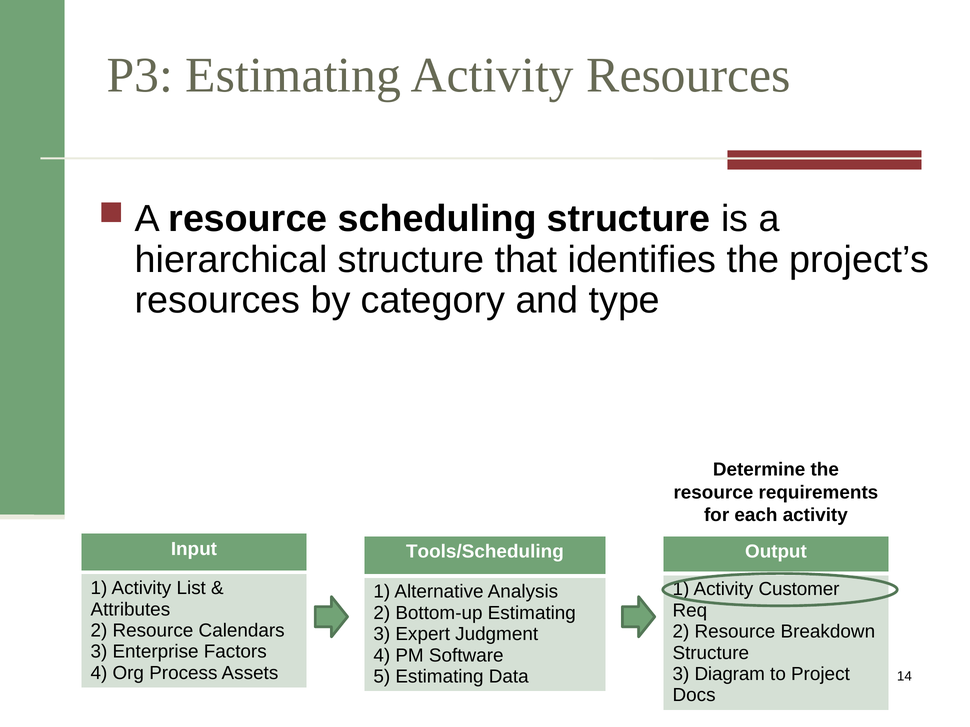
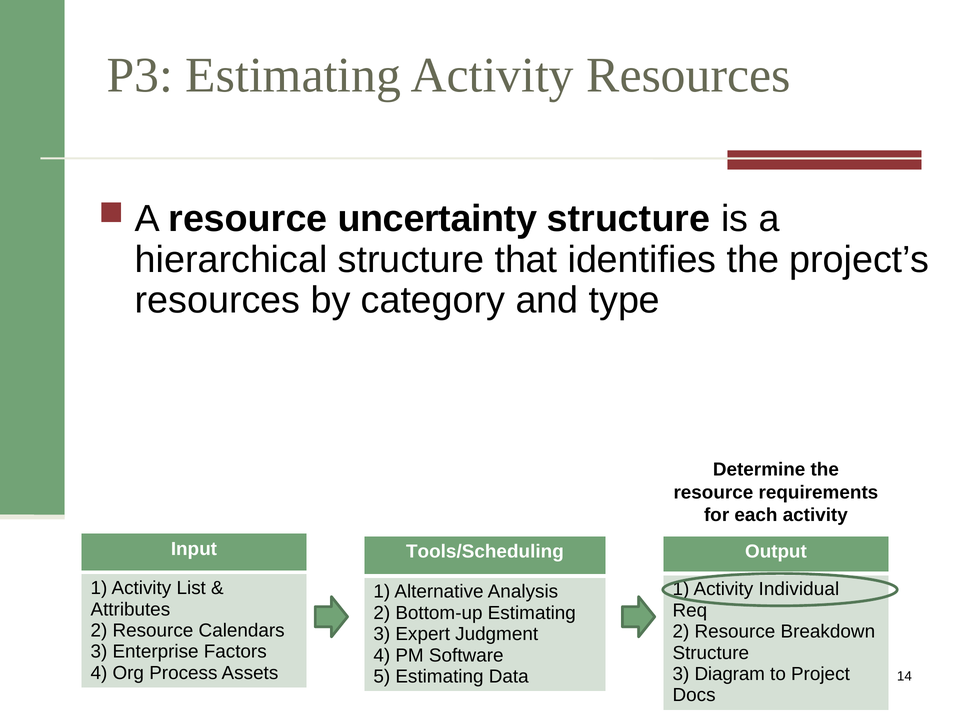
scheduling: scheduling -> uncertainty
Customer: Customer -> Individual
